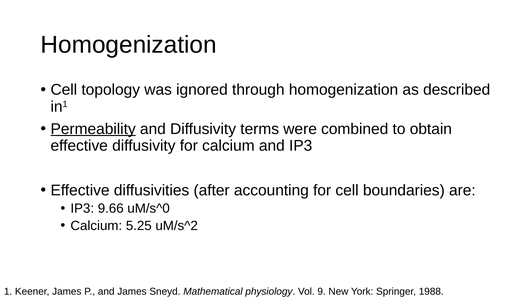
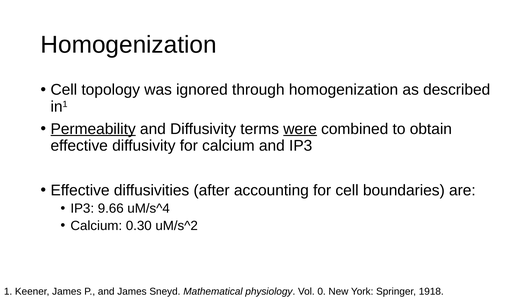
were underline: none -> present
uM/s^0: uM/s^0 -> uM/s^4
5.25: 5.25 -> 0.30
9: 9 -> 0
1988: 1988 -> 1918
